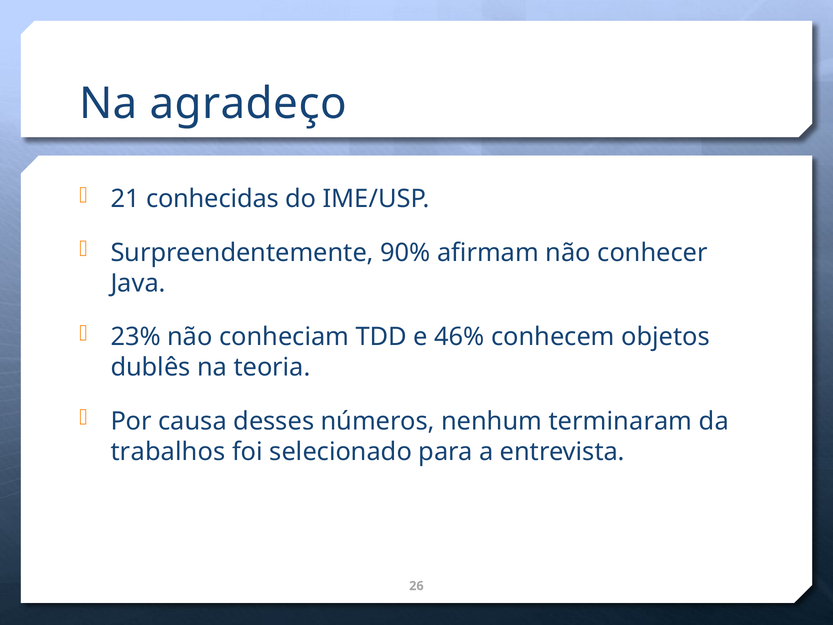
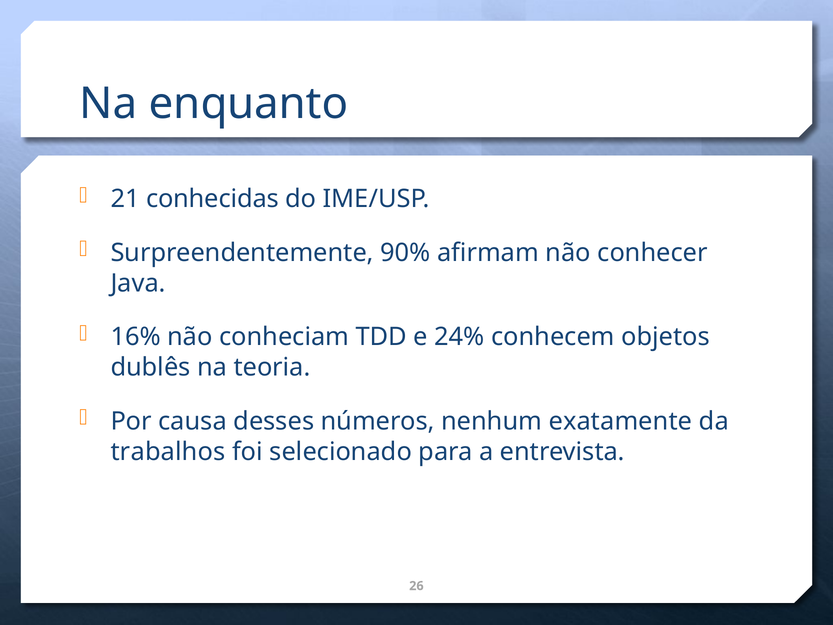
agradeço: agradeço -> enquanto
23%: 23% -> 16%
46%: 46% -> 24%
terminaram: terminaram -> exatamente
